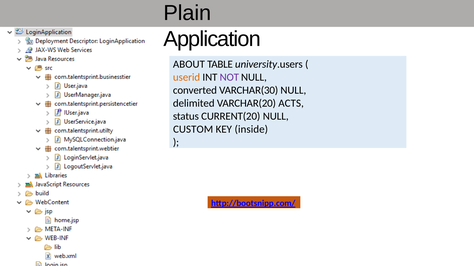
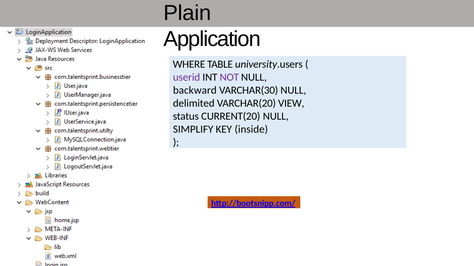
ABOUT: ABOUT -> WHERE
userid colour: orange -> purple
converted: converted -> backward
ACTS: ACTS -> VIEW
CUSTOM: CUSTOM -> SIMPLIFY
